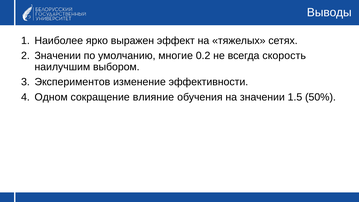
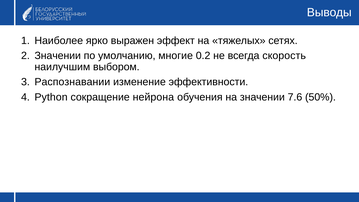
Экспериментов: Экспериментов -> Распознавании
Одном: Одном -> Python
влияние: влияние -> нейрона
1.5: 1.5 -> 7.6
